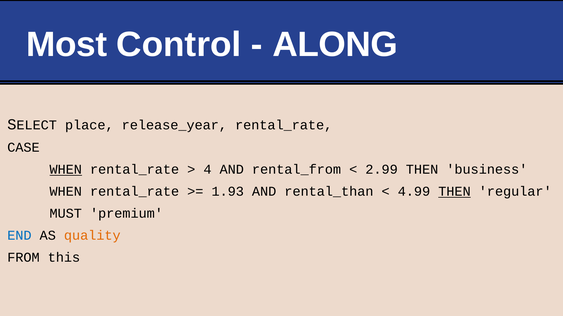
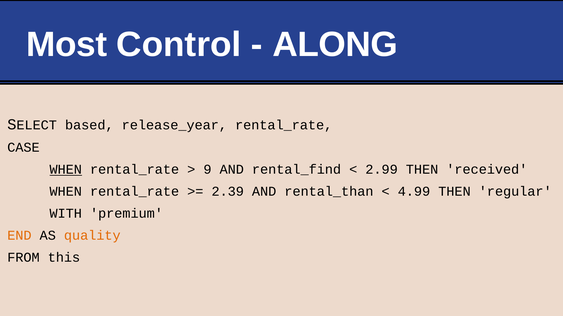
place: place -> based
4: 4 -> 9
rental_from: rental_from -> rental_find
business: business -> received
1.93: 1.93 -> 2.39
THEN at (454, 192) underline: present -> none
MUST: MUST -> WITH
END colour: blue -> orange
